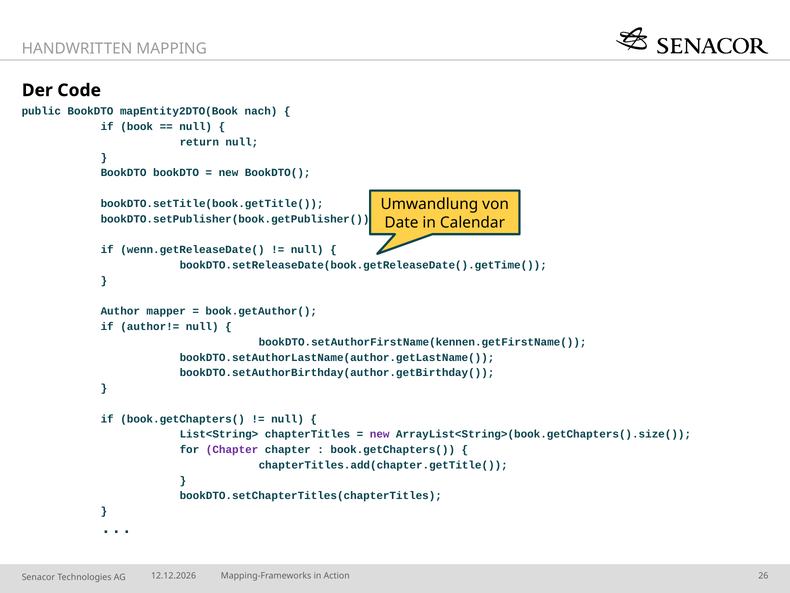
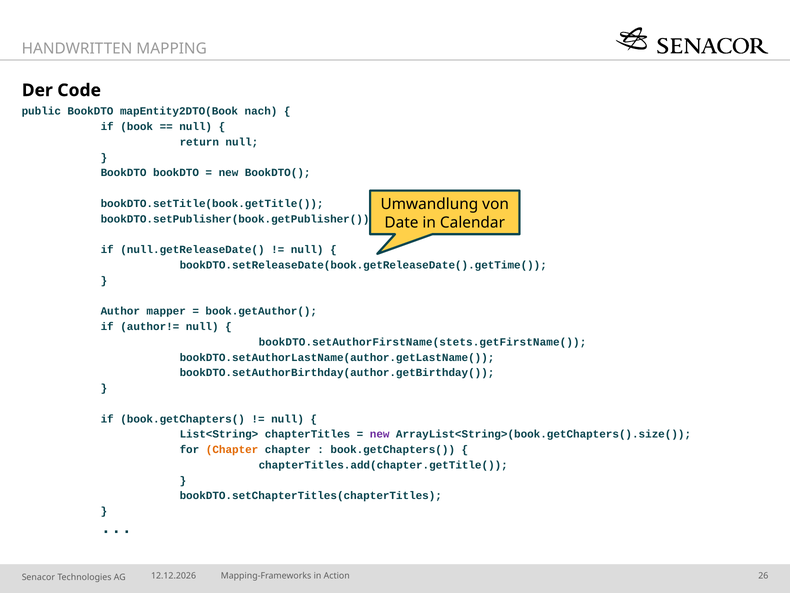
wenn.getReleaseDate(: wenn.getReleaseDate( -> null.getReleaseDate(
bookDTO.setAuthorFirstName(kennen.getFirstName(: bookDTO.setAuthorFirstName(kennen.getFirstName( -> bookDTO.setAuthorFirstName(stets.getFirstName(
Chapter at (232, 449) colour: purple -> orange
